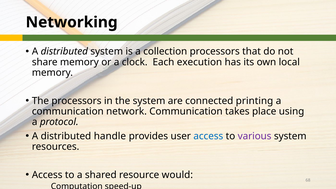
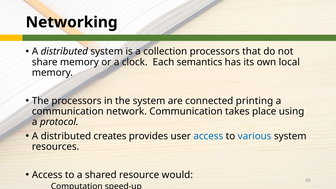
execution: execution -> semantics
handle: handle -> creates
various colour: purple -> blue
